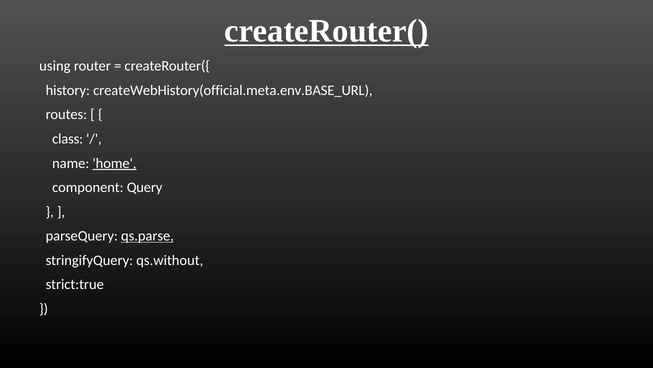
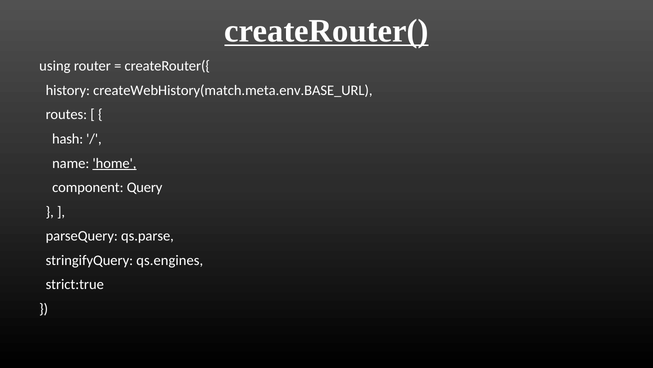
createWebHistory(official.meta.env.BASE_URL: createWebHistory(official.meta.env.BASE_URL -> createWebHistory(match.meta.env.BASE_URL
class: class -> hash
qs.parse underline: present -> none
qs.without: qs.without -> qs.engines
